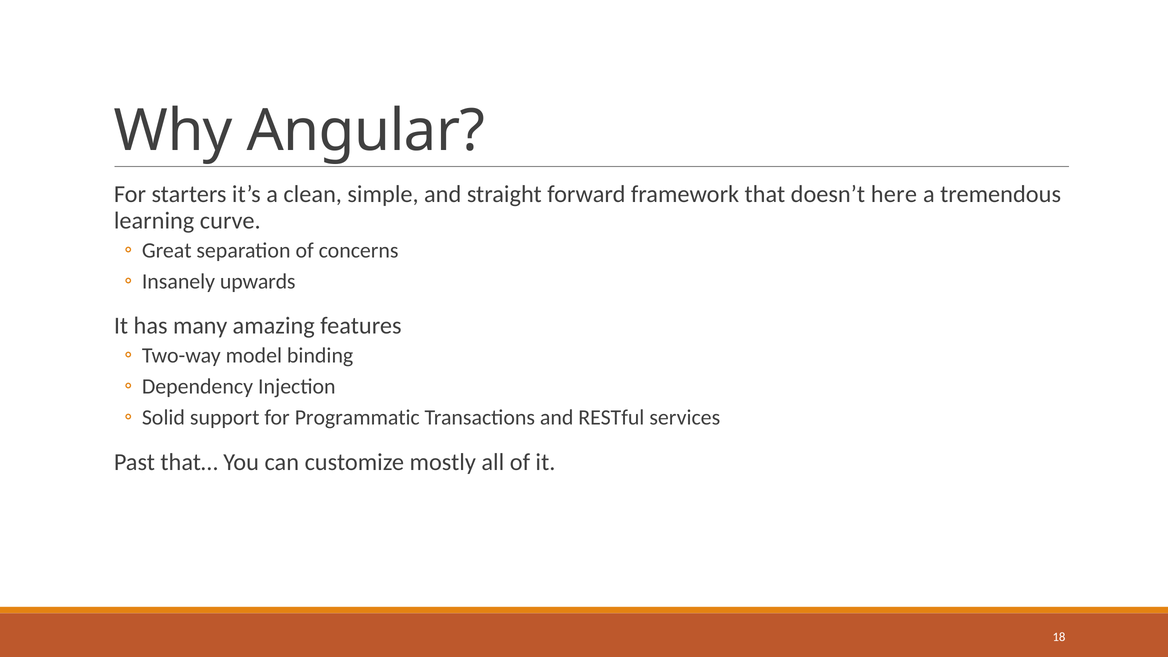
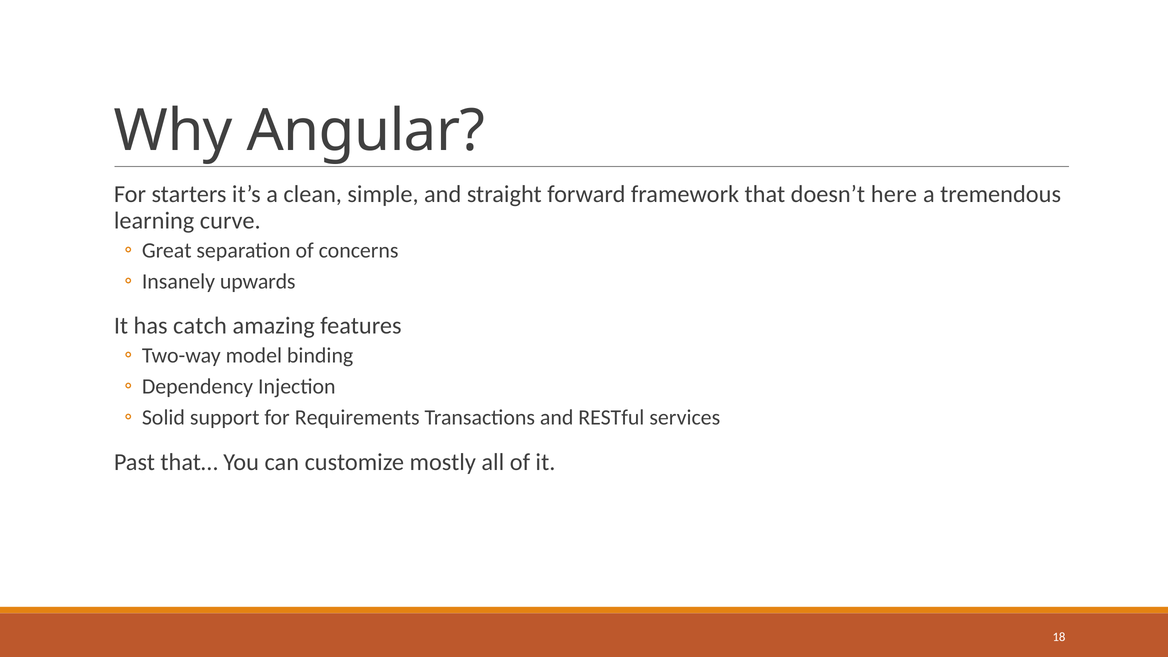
many: many -> catch
Programmatic: Programmatic -> Requirements
